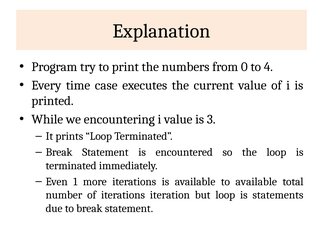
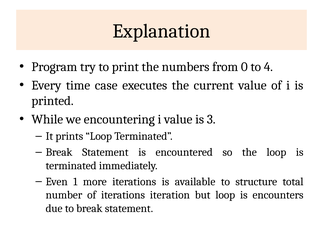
to available: available -> structure
statements: statements -> encounters
